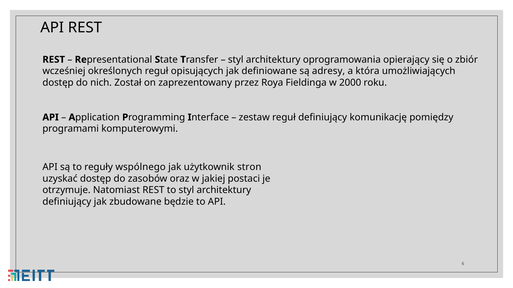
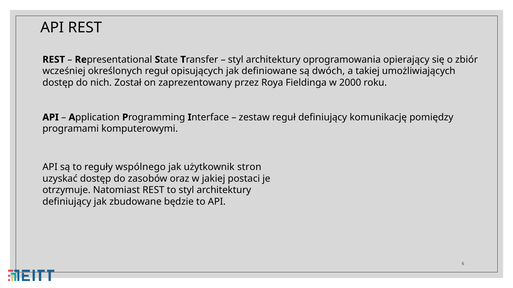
adresy: adresy -> dwóch
która: która -> takiej
